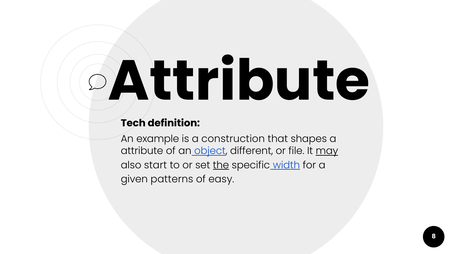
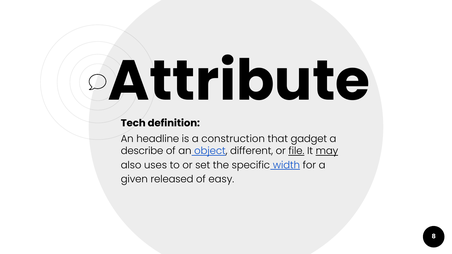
example: example -> headline
shapes: shapes -> gadget
attribute at (142, 151): attribute -> describe
file underline: none -> present
start: start -> uses
the underline: present -> none
patterns: patterns -> released
